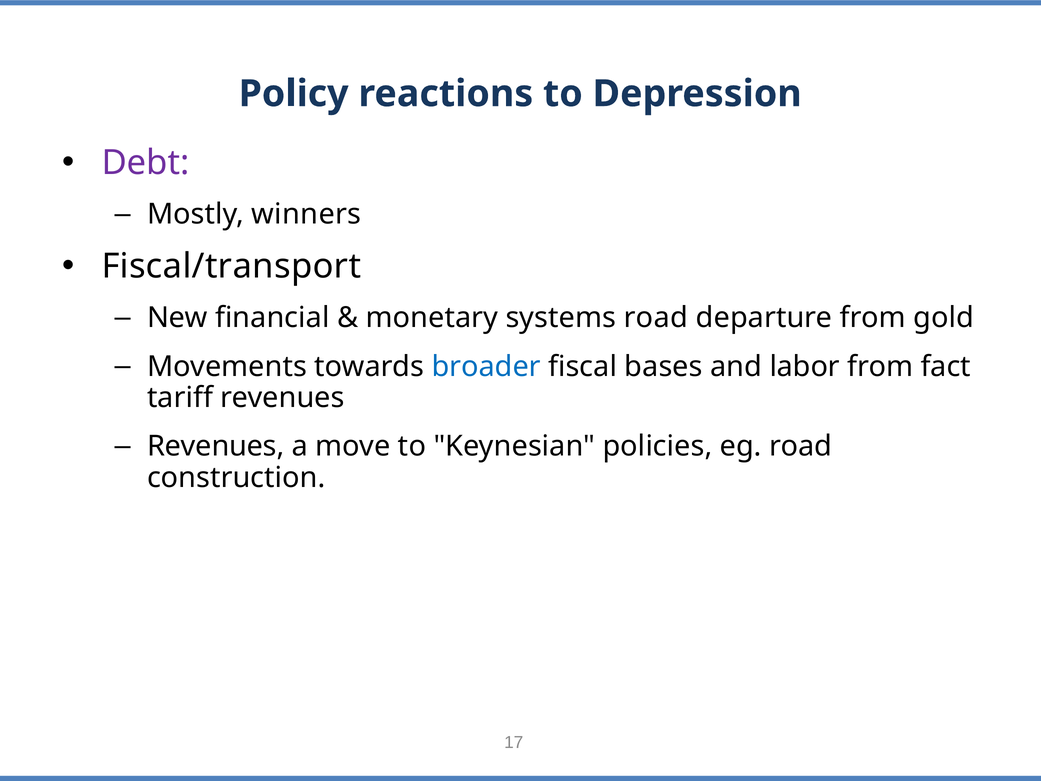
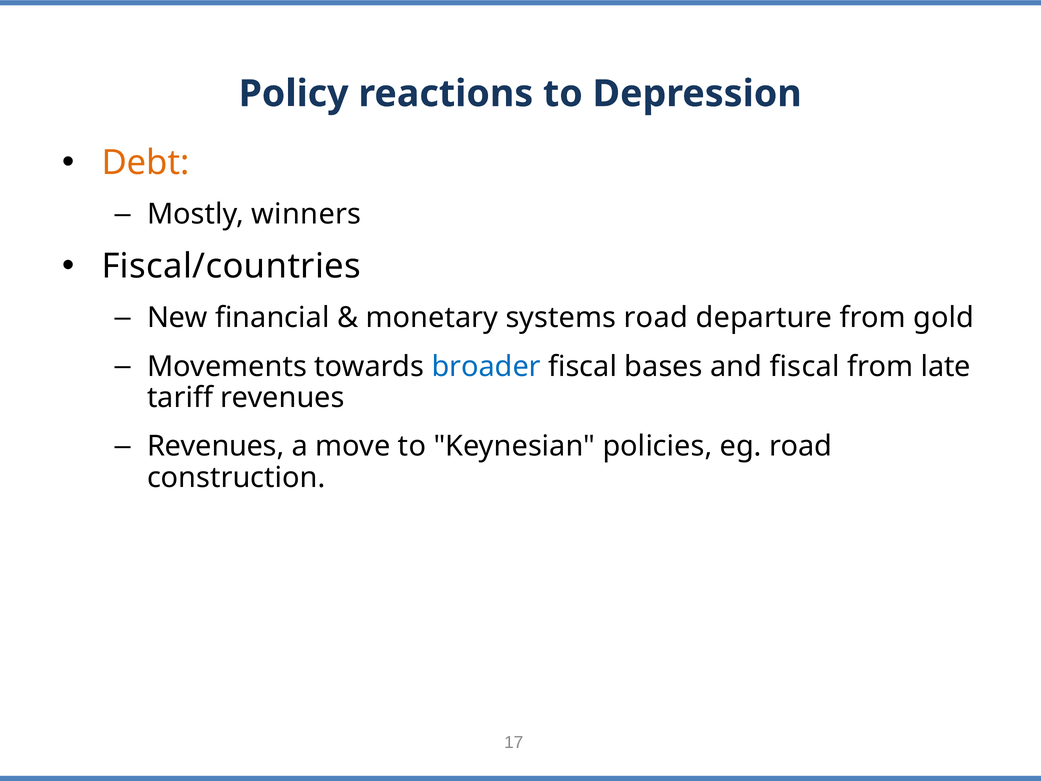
Debt colour: purple -> orange
Fiscal/transport: Fiscal/transport -> Fiscal/countries
and labor: labor -> fiscal
fact: fact -> late
